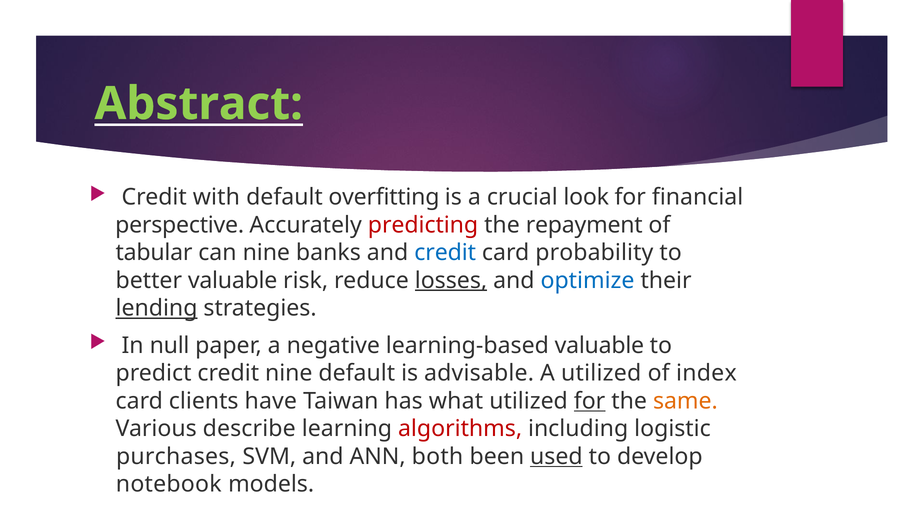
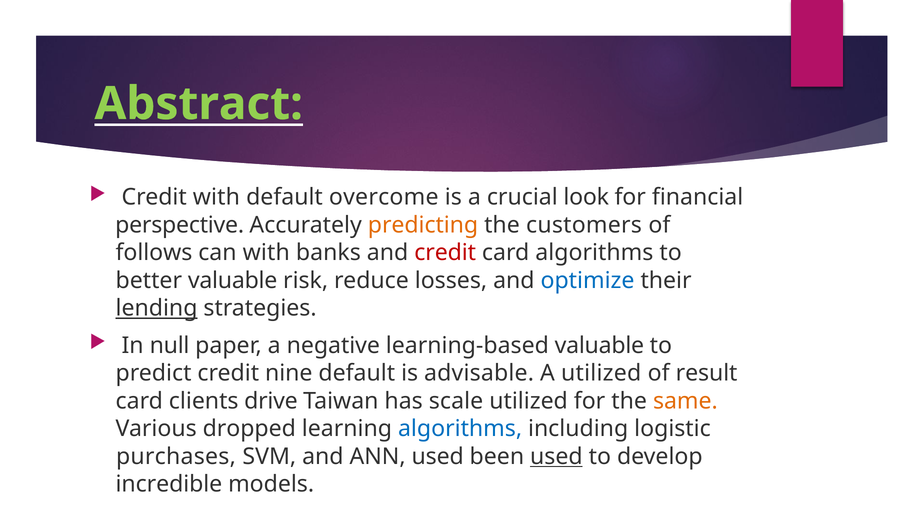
overfitting: overfitting -> overcome
predicting colour: red -> orange
repayment: repayment -> customers
tabular: tabular -> follows
can nine: nine -> with
credit at (445, 253) colour: blue -> red
card probability: probability -> algorithms
losses underline: present -> none
index: index -> result
have: have -> drive
what: what -> scale
for at (590, 401) underline: present -> none
describe: describe -> dropped
algorithms at (460, 429) colour: red -> blue
ANN both: both -> used
notebook: notebook -> incredible
